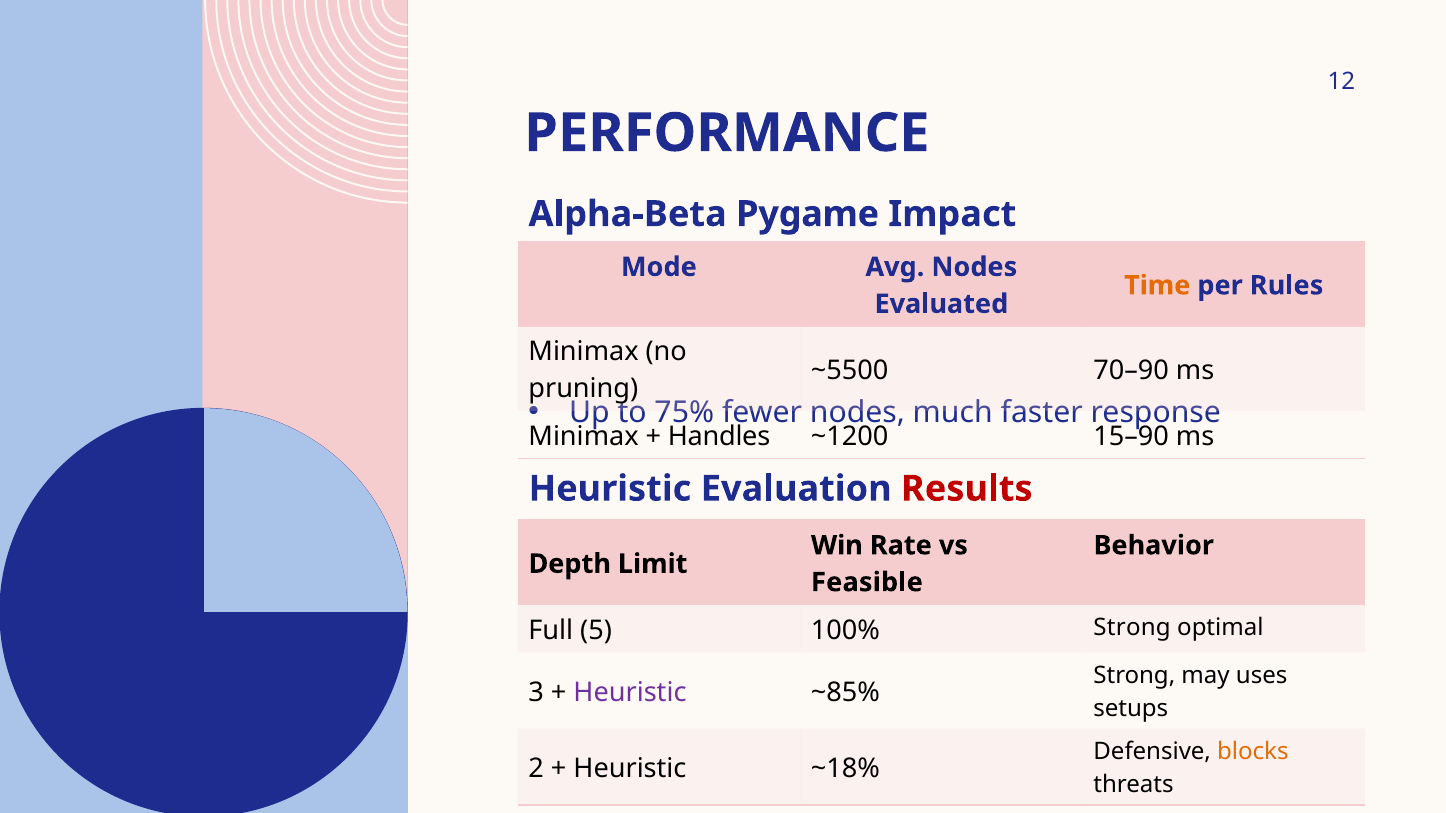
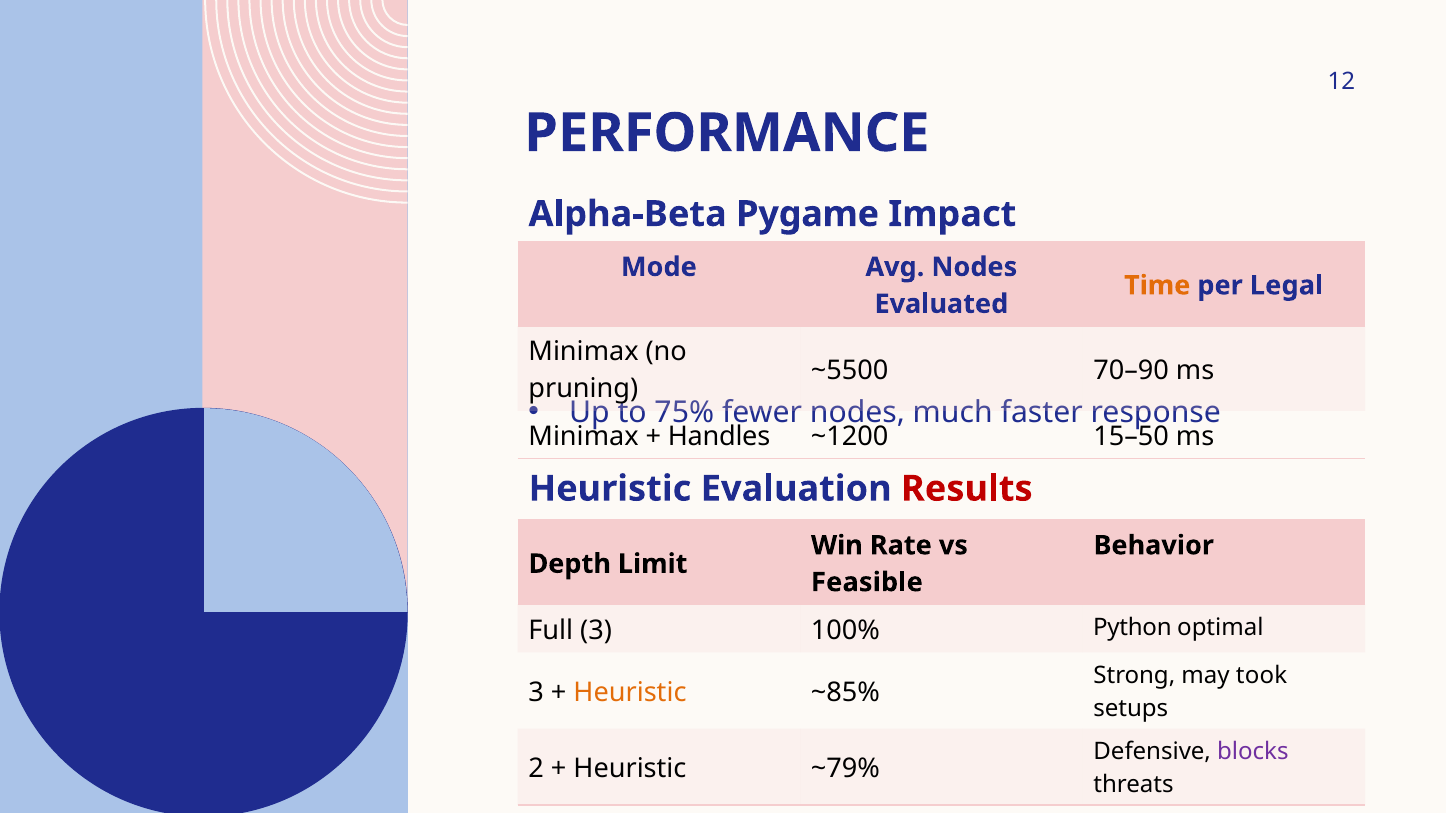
Rules: Rules -> Legal
15–90: 15–90 -> 15–50
Full 5: 5 -> 3
100% Strong: Strong -> Python
uses: uses -> took
Heuristic at (630, 692) colour: purple -> orange
blocks colour: orange -> purple
~18%: ~18% -> ~79%
